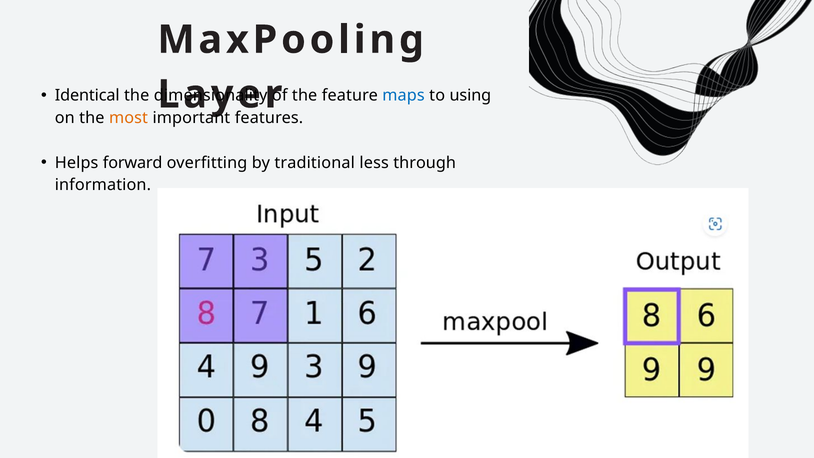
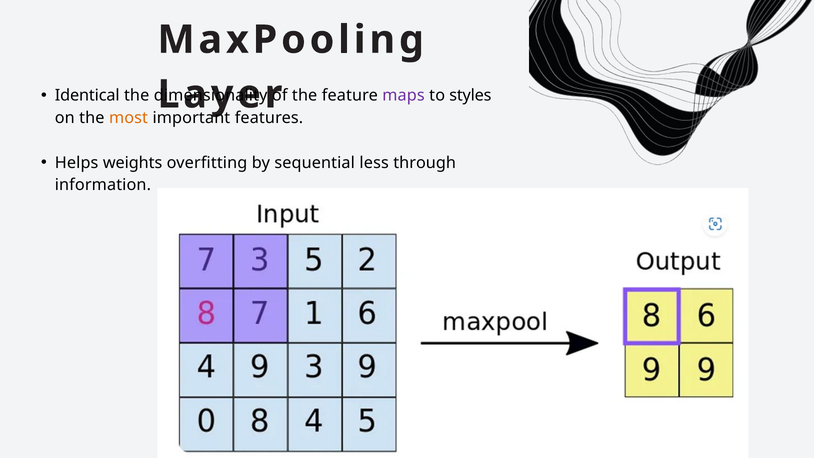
maps colour: blue -> purple
using: using -> styles
forward: forward -> weights
traditional: traditional -> sequential
